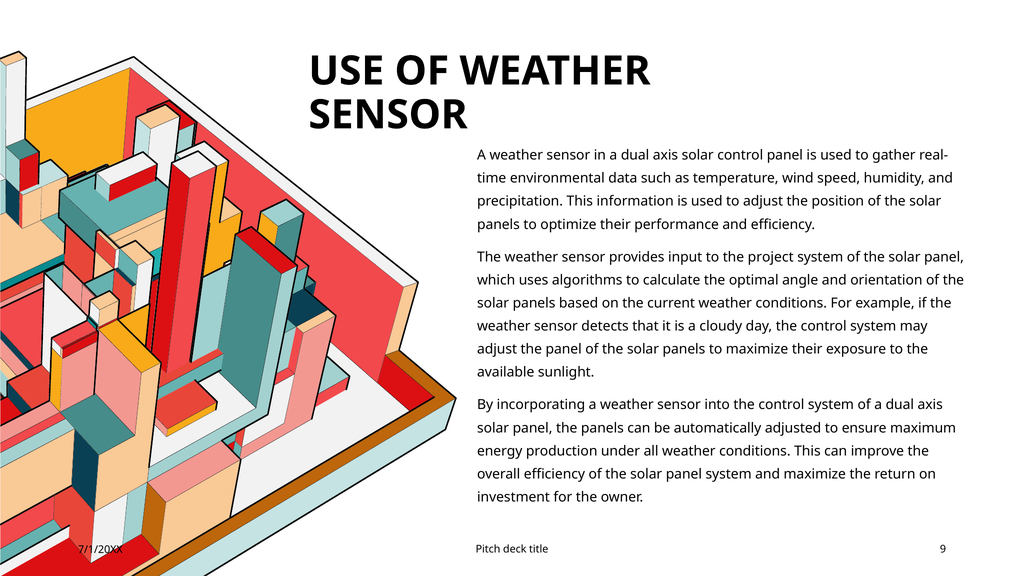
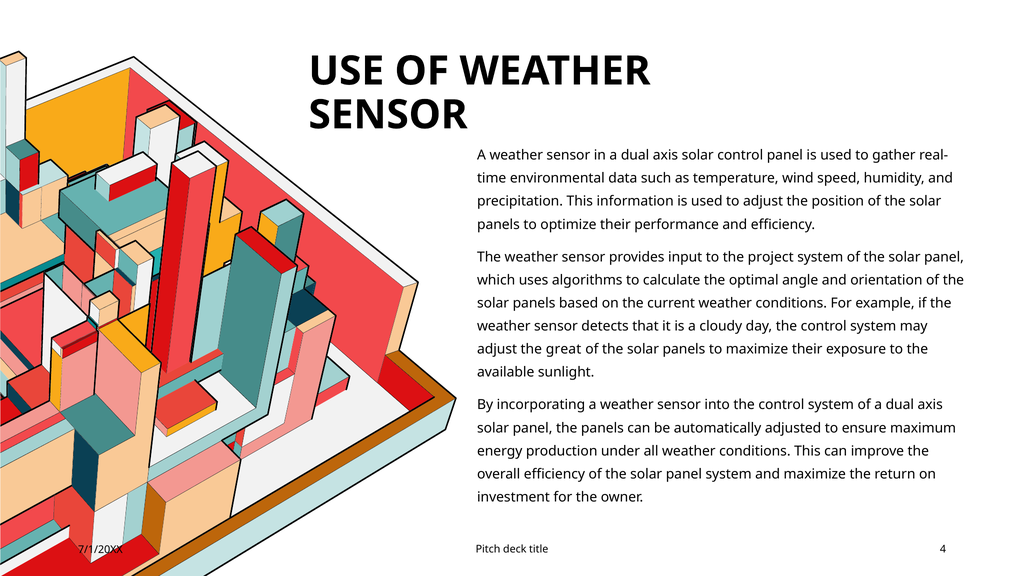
the panel: panel -> great
9: 9 -> 4
